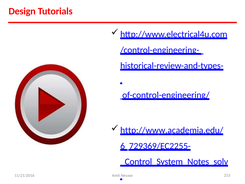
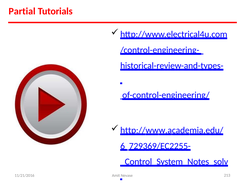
Design: Design -> Partial
